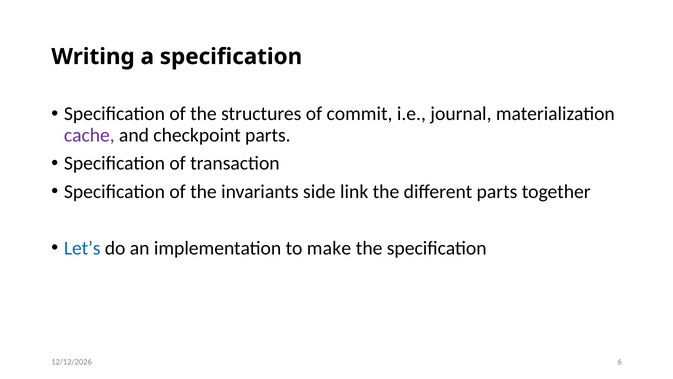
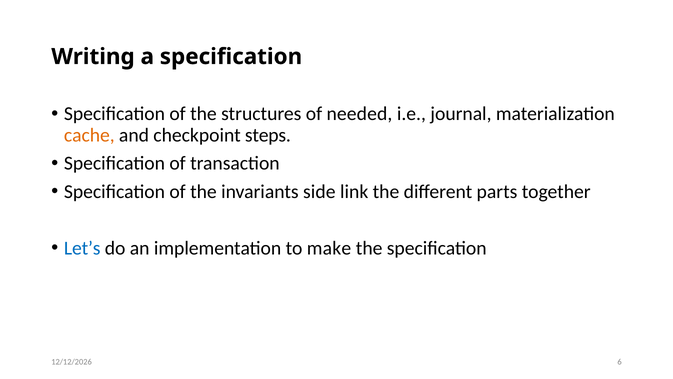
commit: commit -> needed
cache colour: purple -> orange
checkpoint parts: parts -> steps
